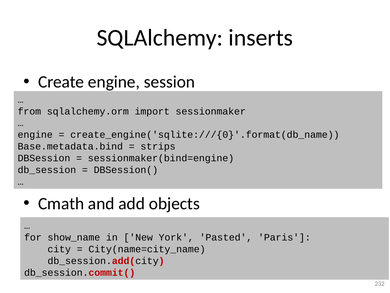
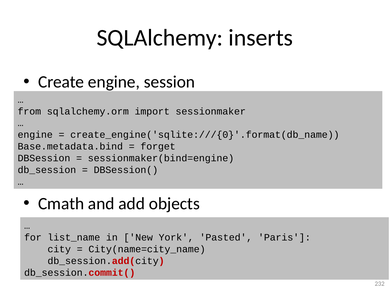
strips: strips -> forget
show_name: show_name -> list_name
